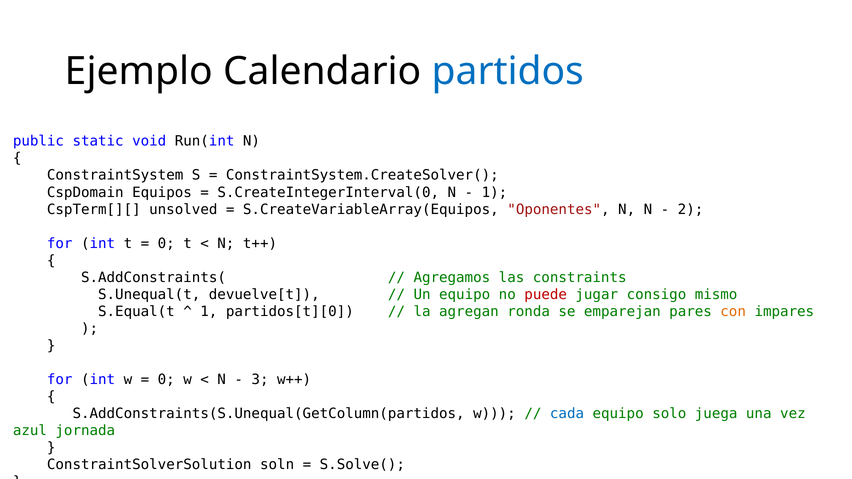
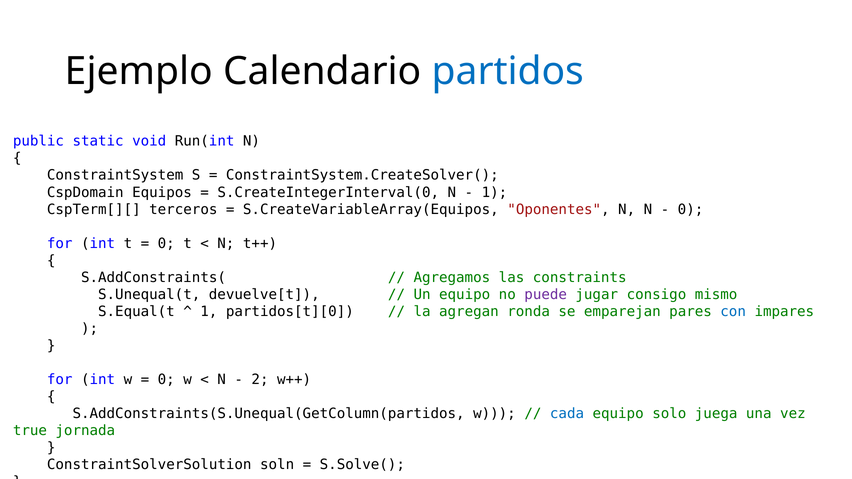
unsolved: unsolved -> terceros
2 at (691, 209): 2 -> 0
puede colour: red -> purple
con colour: orange -> blue
3: 3 -> 2
azul: azul -> true
